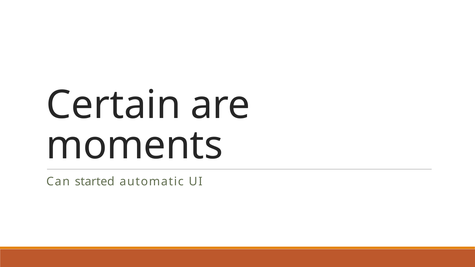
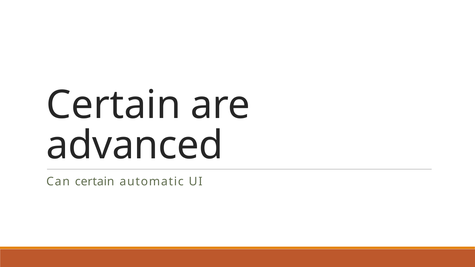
moments: moments -> advanced
Can started: started -> certain
